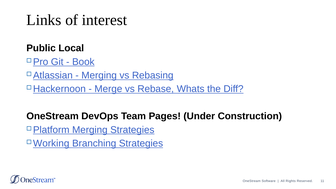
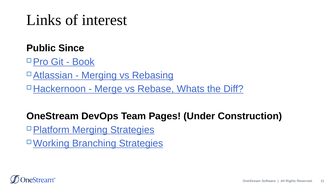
Local: Local -> Since
